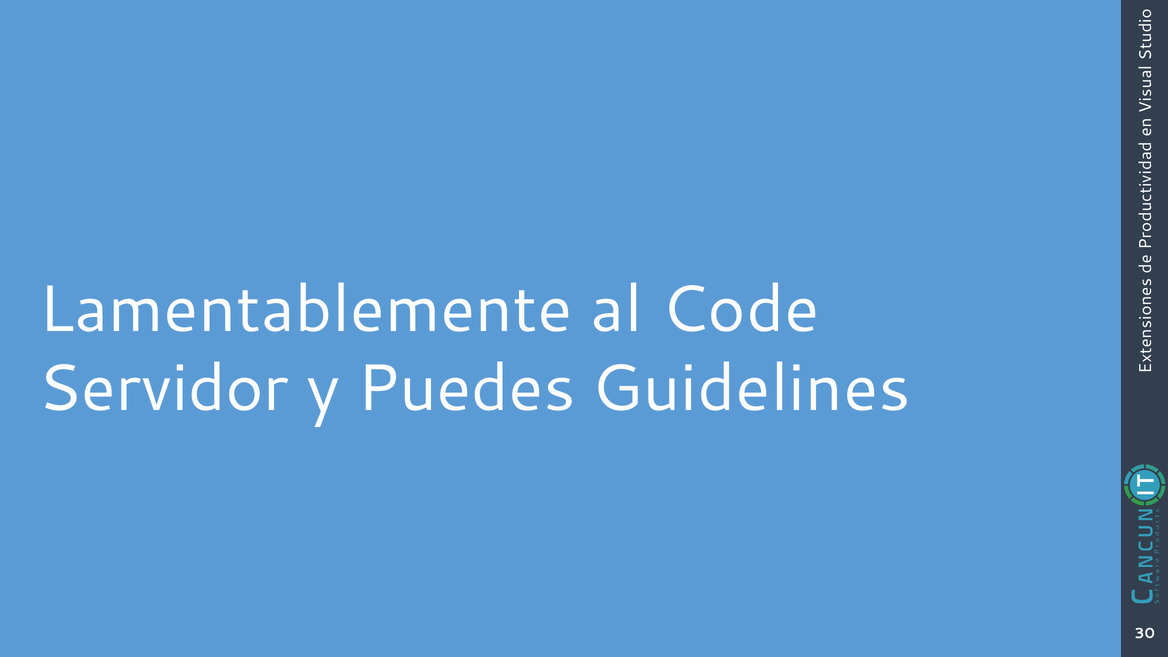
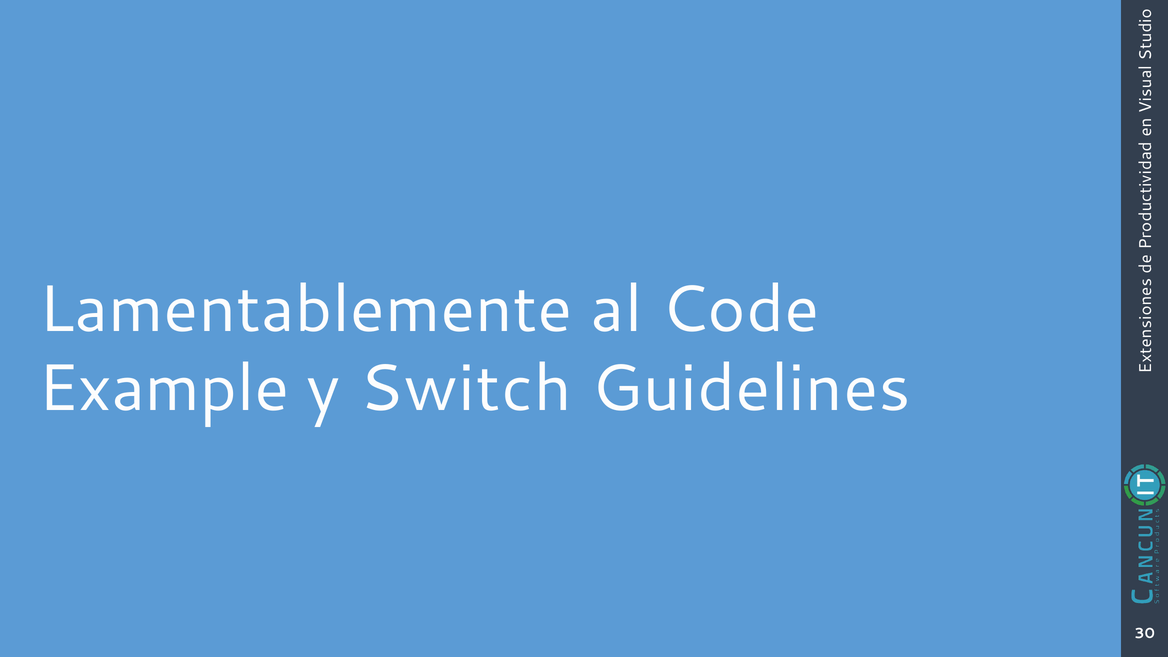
Servidor: Servidor -> Example
Puedes: Puedes -> Switch
